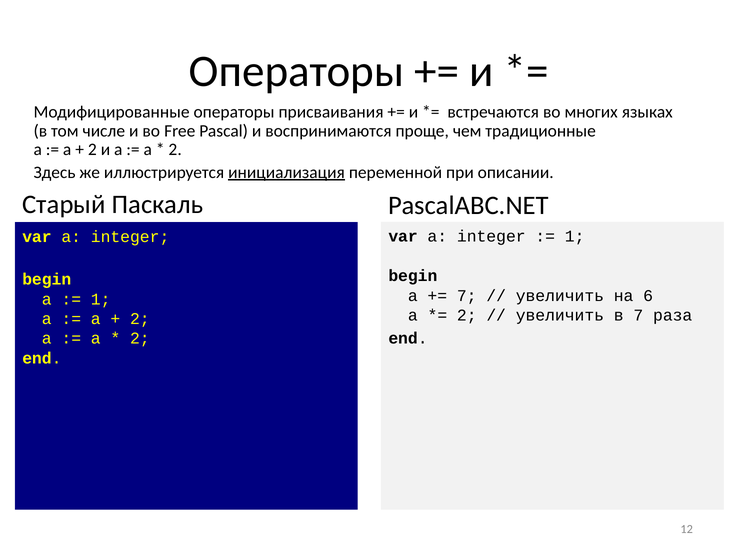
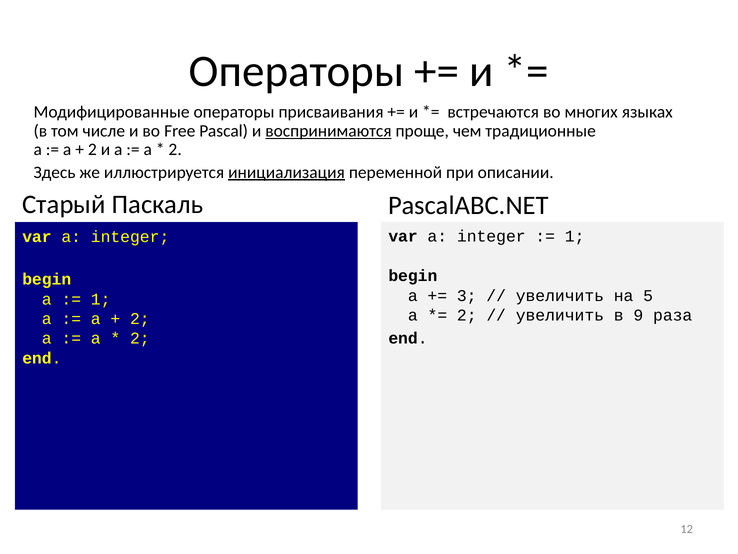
воспринимаются underline: none -> present
7 at (467, 295): 7 -> 3
6: 6 -> 5
в 7: 7 -> 9
